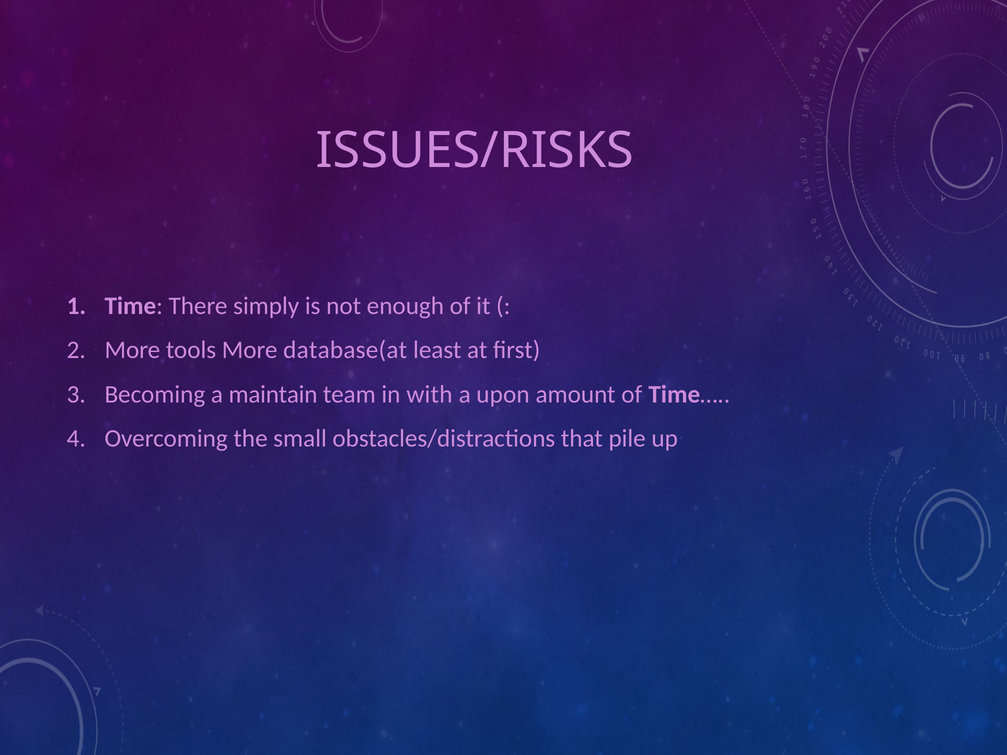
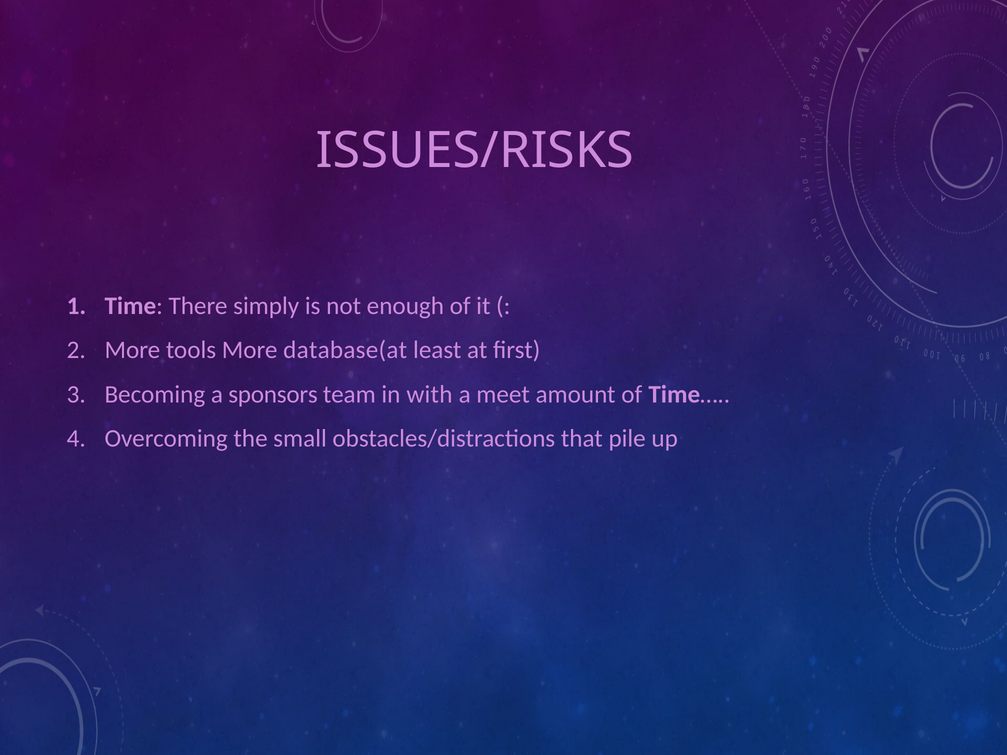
maintain: maintain -> sponsors
upon: upon -> meet
